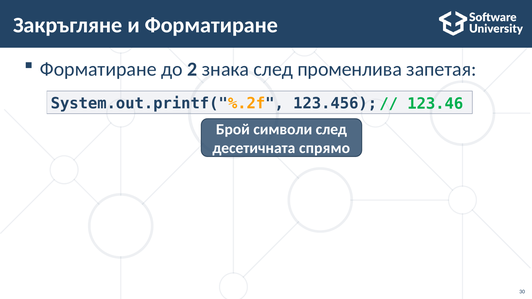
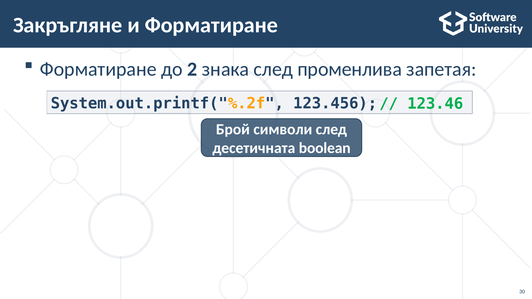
спрямо: спрямо -> boolean
